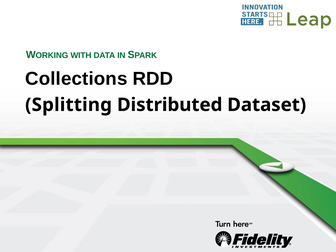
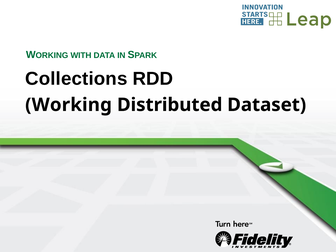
Splitting: Splitting -> Working
